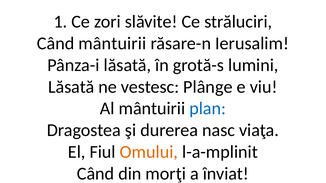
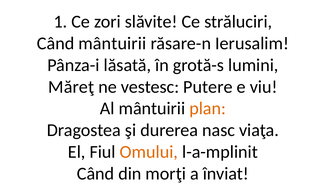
Lăsată at (71, 87): Lăsată -> Măreţ
Plânge: Plânge -> Putere
plan colour: blue -> orange
